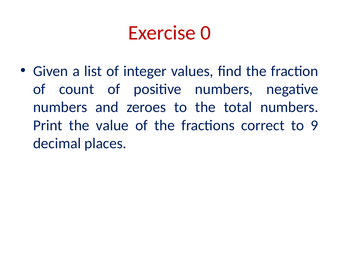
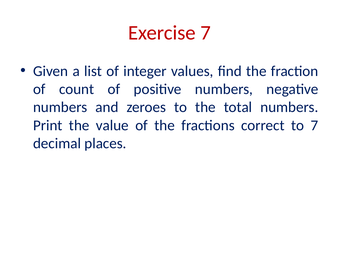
Exercise 0: 0 -> 7
to 9: 9 -> 7
